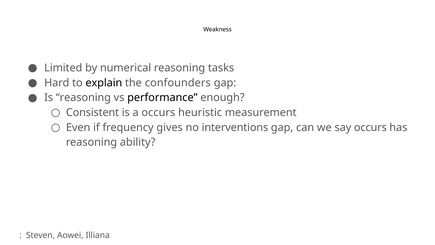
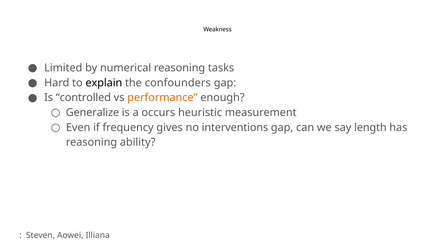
Is reasoning: reasoning -> controlled
performance colour: black -> orange
Consistent: Consistent -> Generalize
say occurs: occurs -> length
